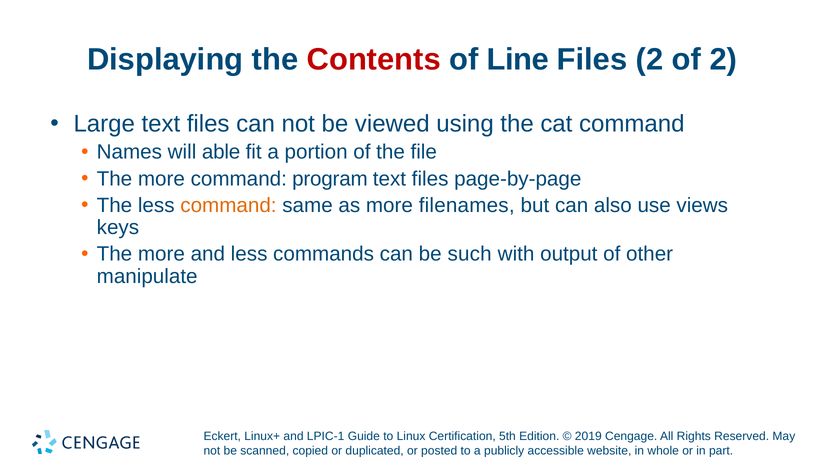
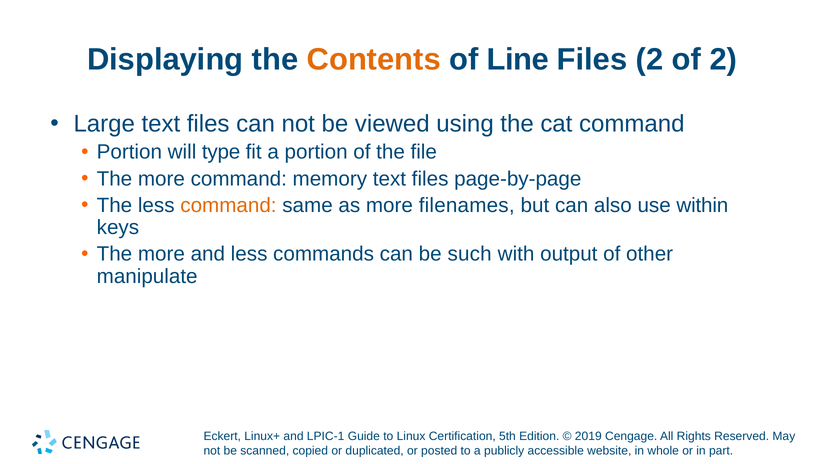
Contents colour: red -> orange
Names at (129, 152): Names -> Portion
able: able -> type
program: program -> memory
views: views -> within
